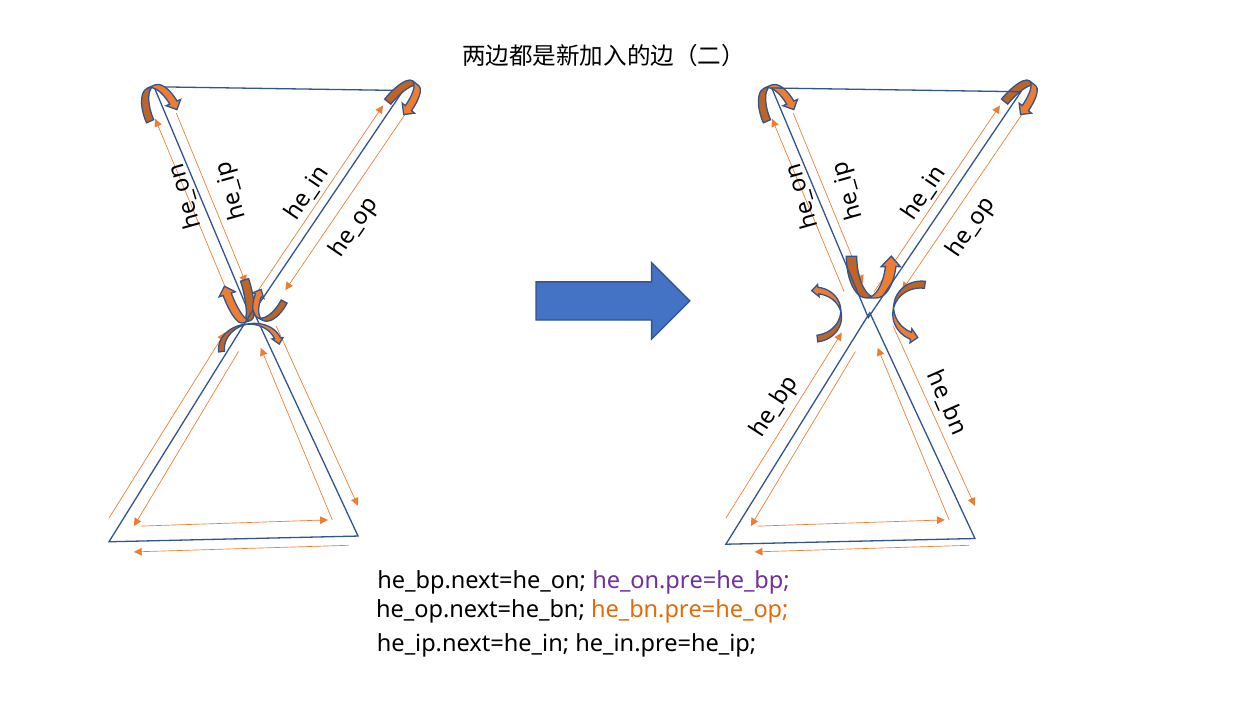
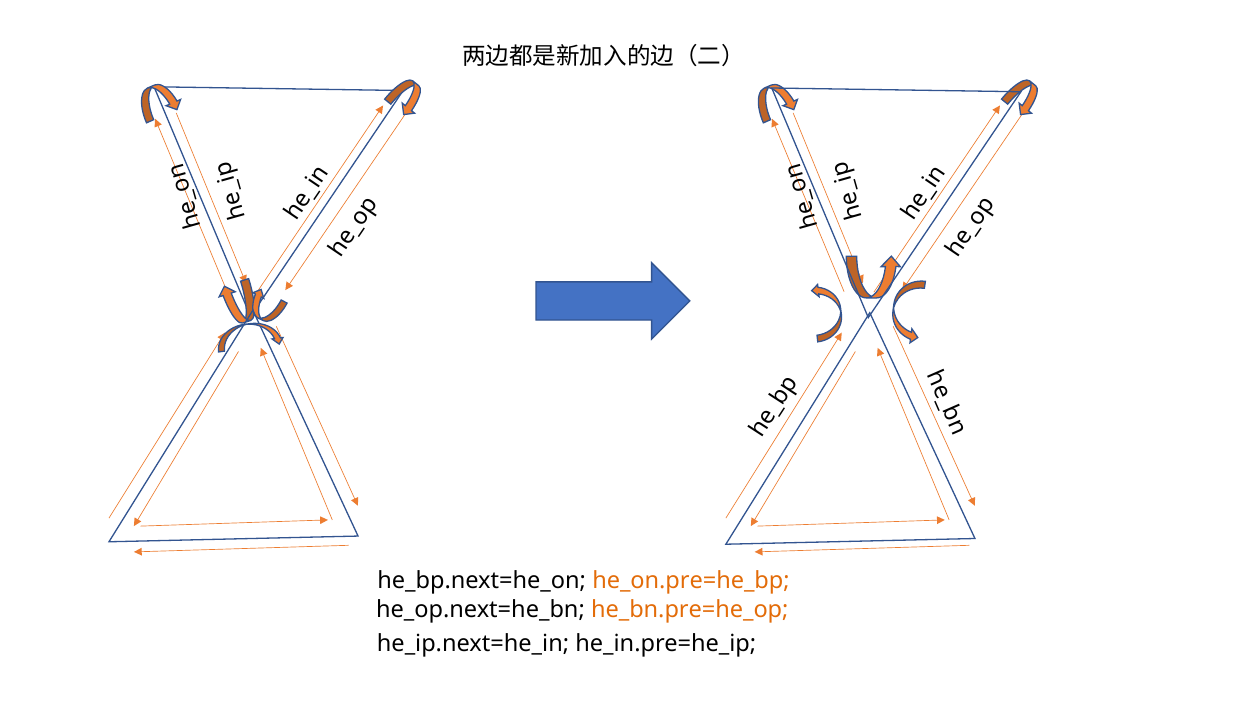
he_on.pre=he_bp colour: purple -> orange
